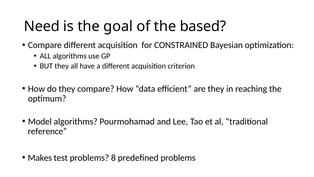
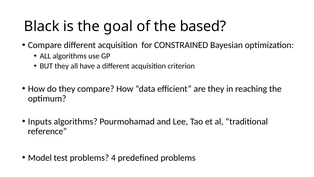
Need: Need -> Black
Model: Model -> Inputs
Makes: Makes -> Model
8: 8 -> 4
